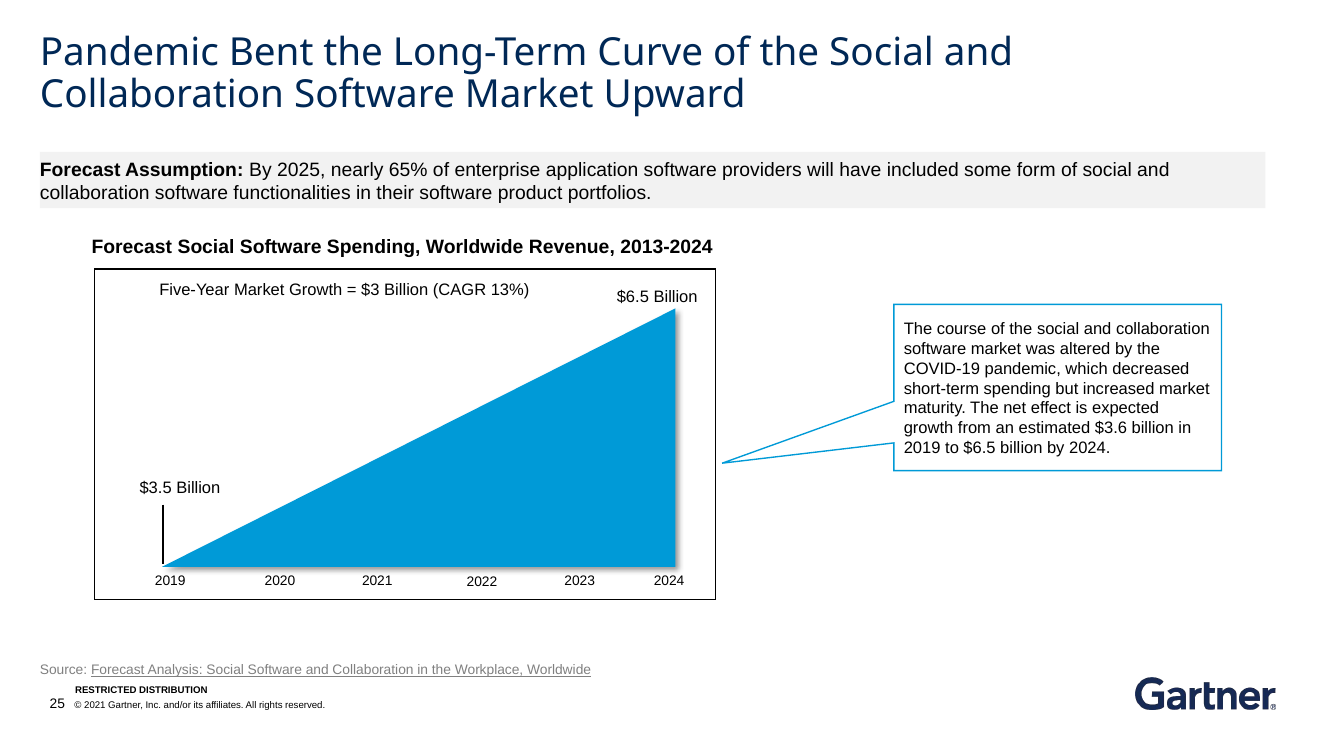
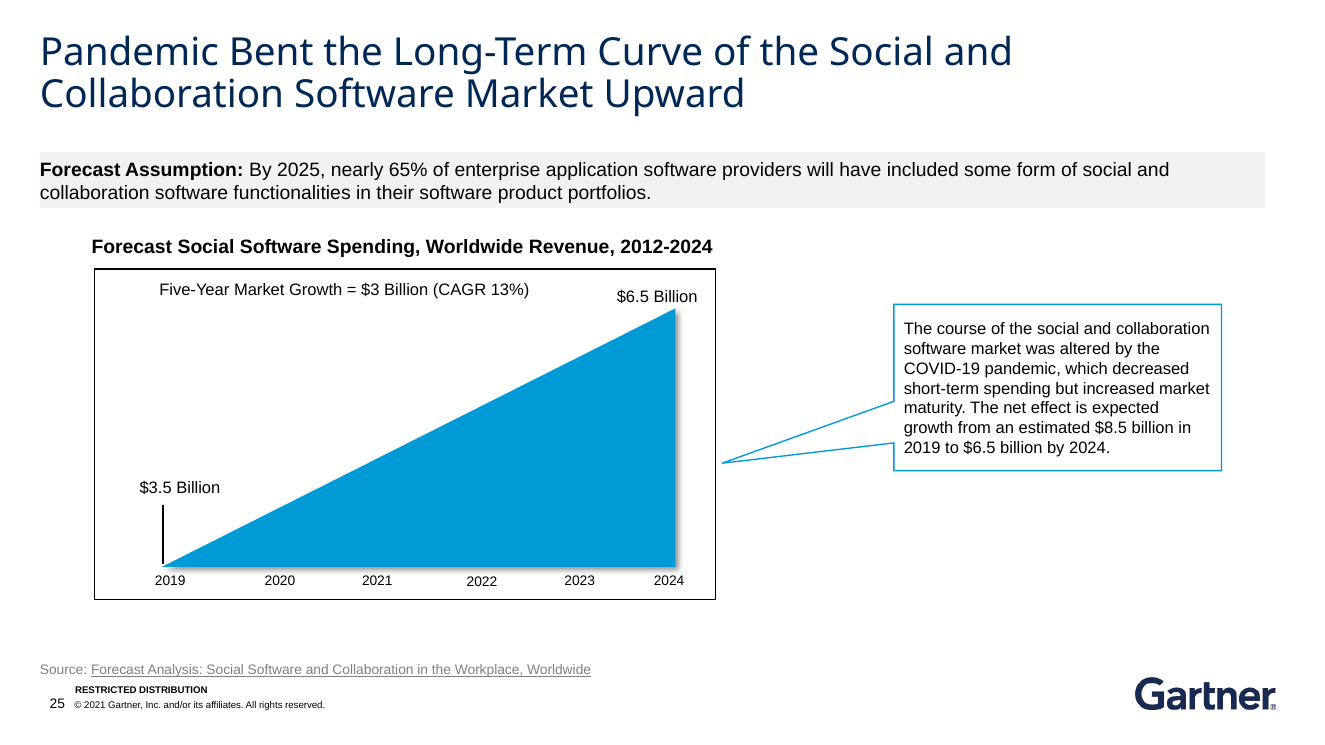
2013-2024: 2013-2024 -> 2012-2024
$3.6: $3.6 -> $8.5
